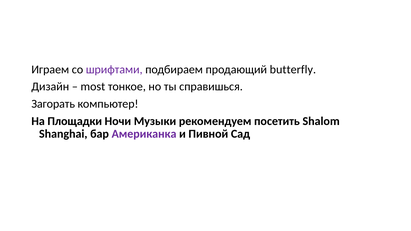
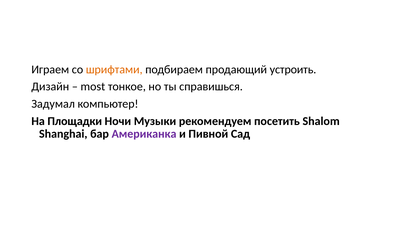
шрифтами colour: purple -> orange
butterfly: butterfly -> устроить
Загорать: Загорать -> Задумал
